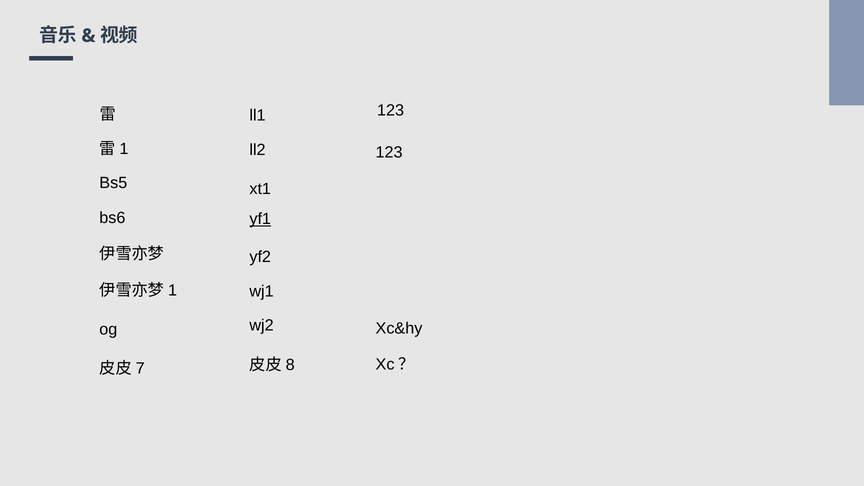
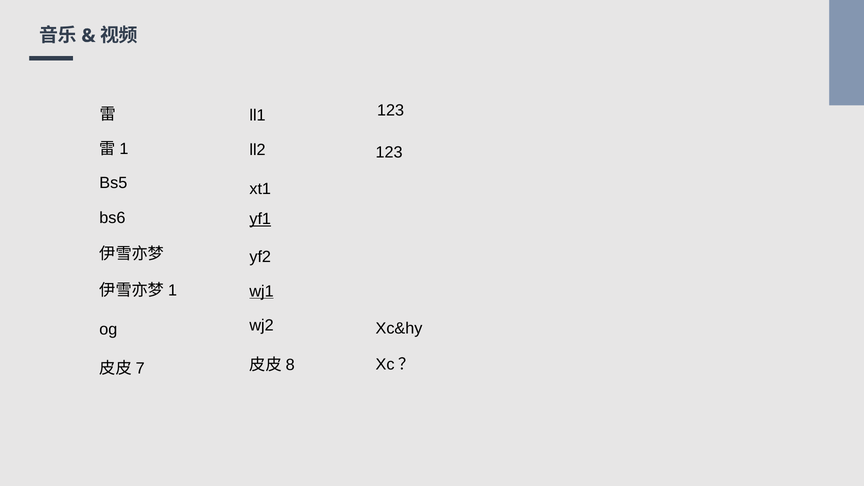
wj1 underline: none -> present
